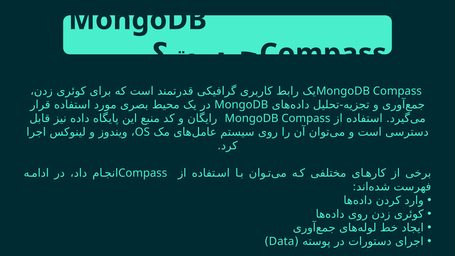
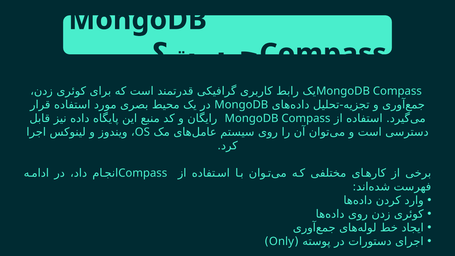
Data: Data -> Only
